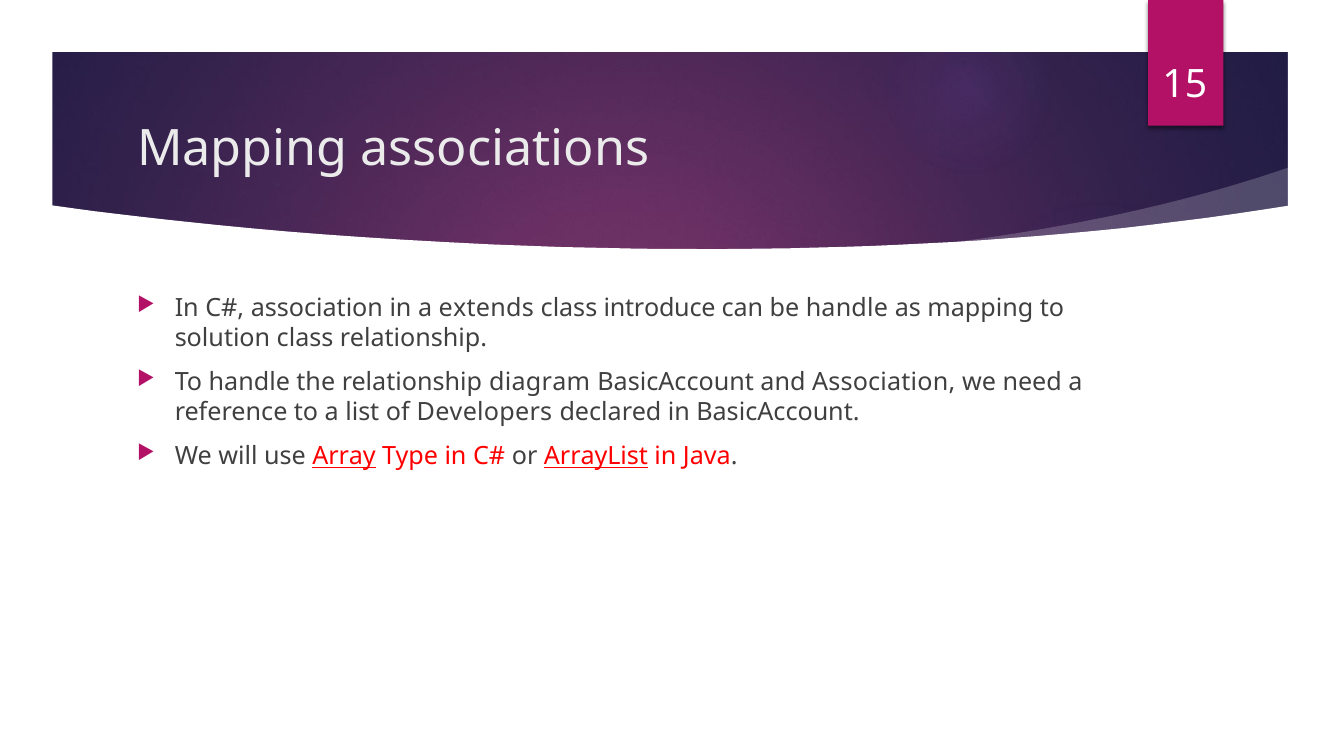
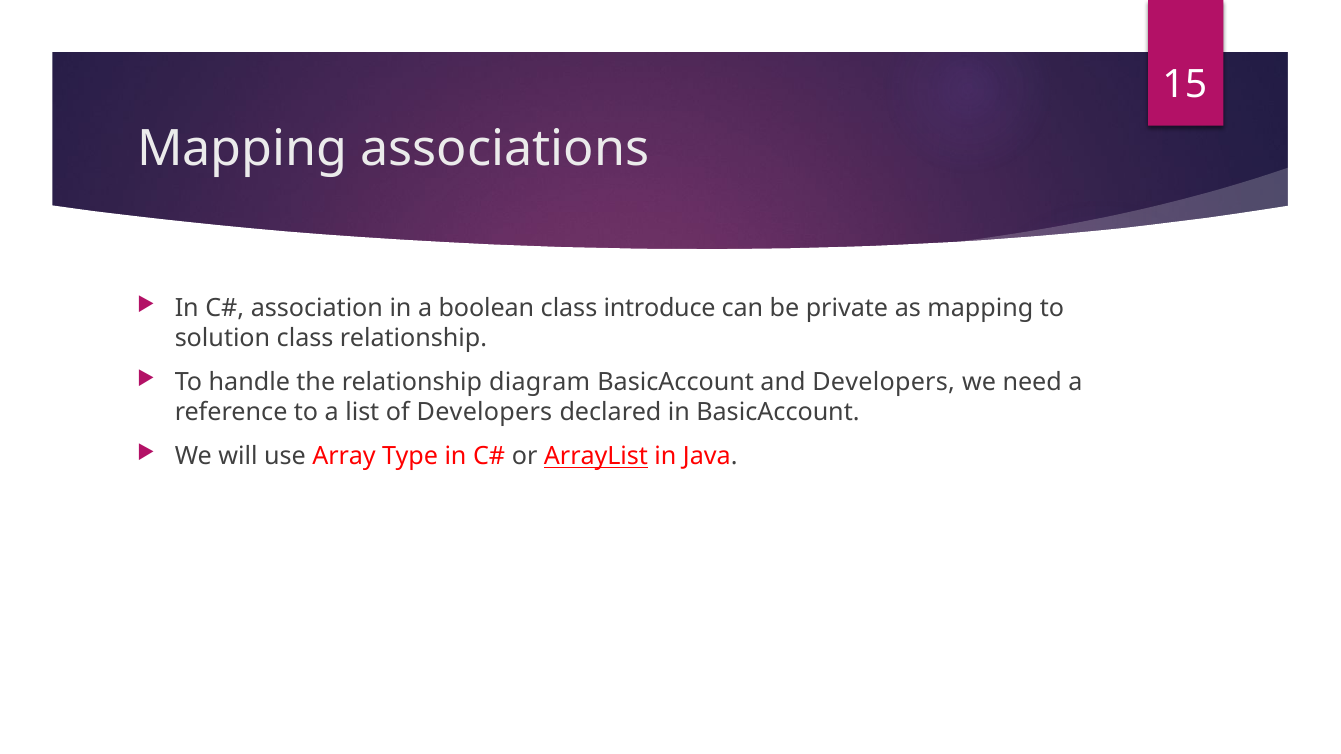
extends: extends -> boolean
be handle: handle -> private
and Association: Association -> Developers
Array underline: present -> none
